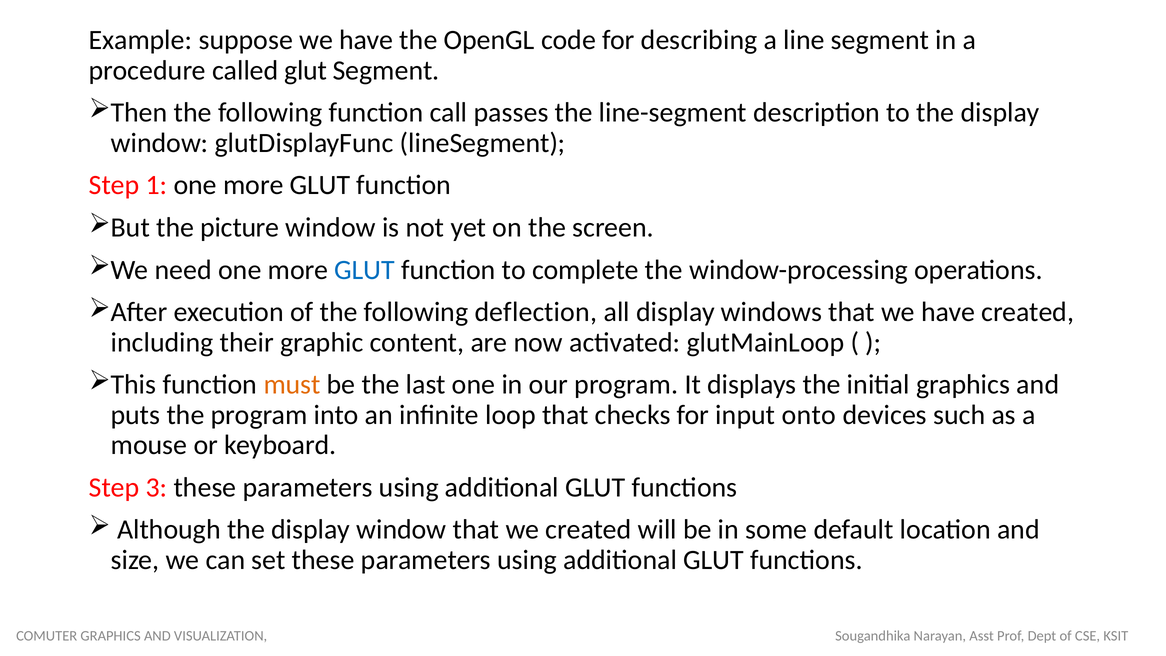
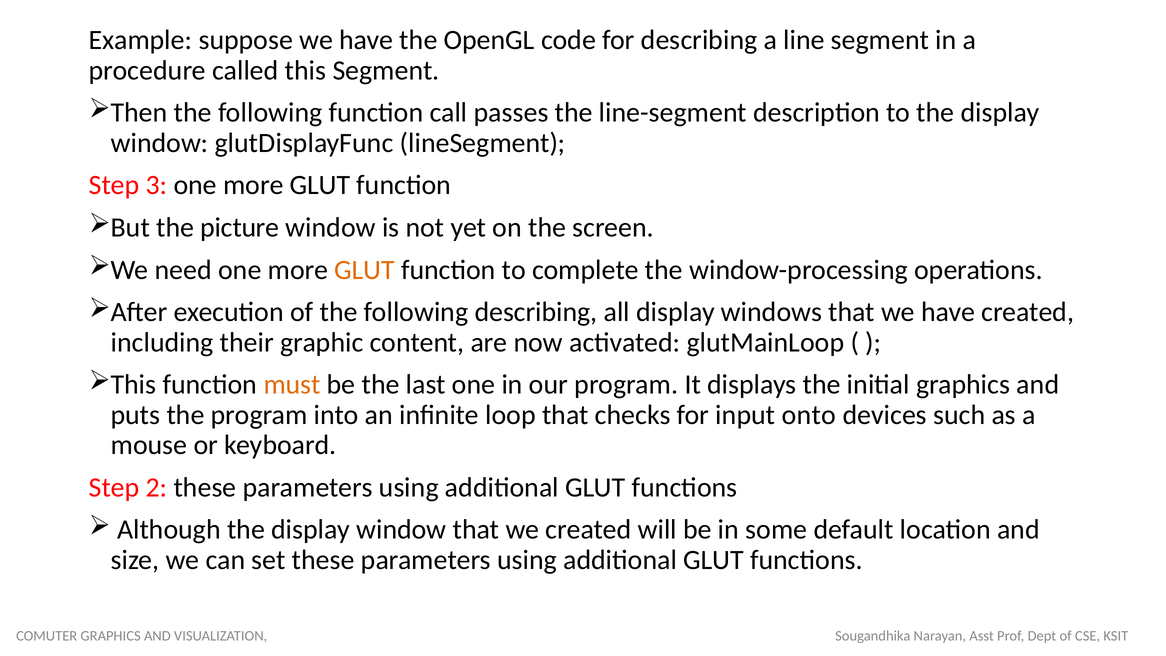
called glut: glut -> this
1: 1 -> 3
GLUT at (365, 270) colour: blue -> orange
following deflection: deflection -> describing
3: 3 -> 2
